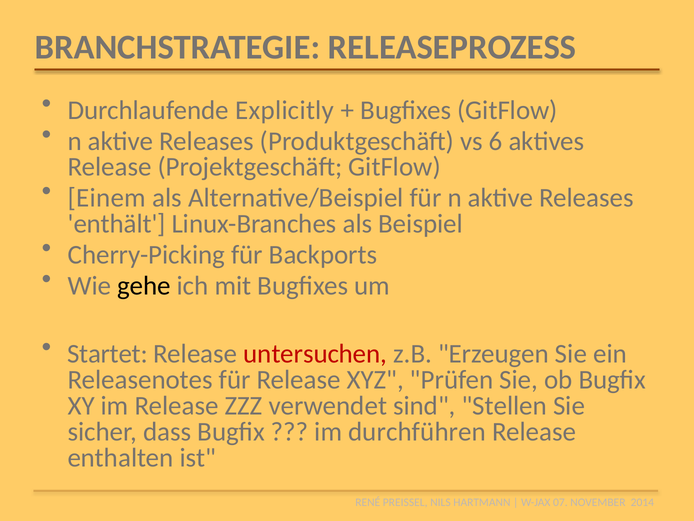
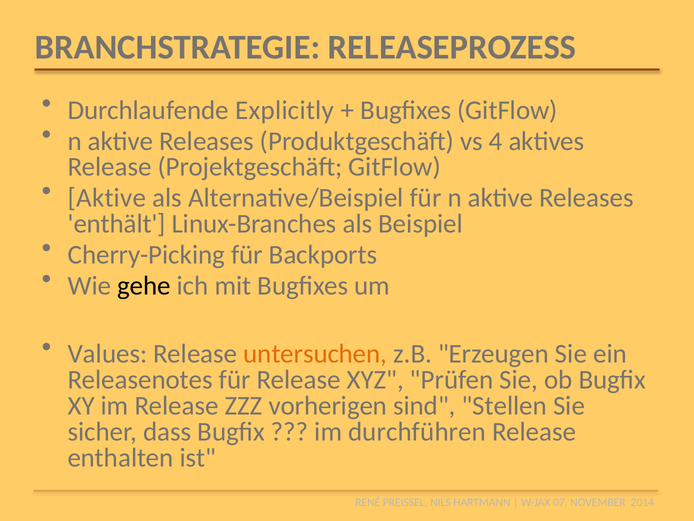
6: 6 -> 4
Einem at (107, 198): Einem -> Aktive
Startet: Startet -> Values
untersuchen colour: red -> orange
verwendet: verwendet -> vorherigen
